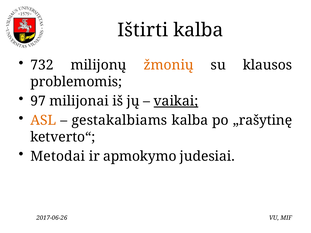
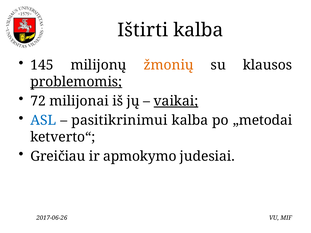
732: 732 -> 145
problemomis underline: none -> present
97: 97 -> 72
ASL colour: orange -> blue
gestakalbiams: gestakalbiams -> pasitikrinimui
„rašytinę: „rašytinę -> „metodai
Metodai: Metodai -> Greičiau
